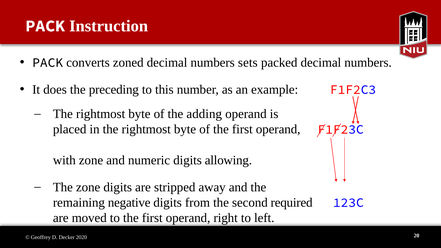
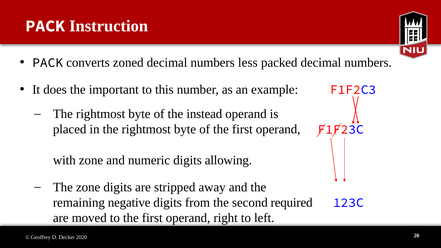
sets: sets -> less
preceding: preceding -> important
adding: adding -> instead
